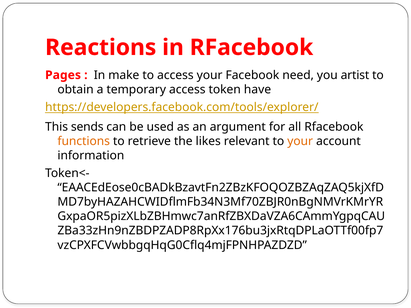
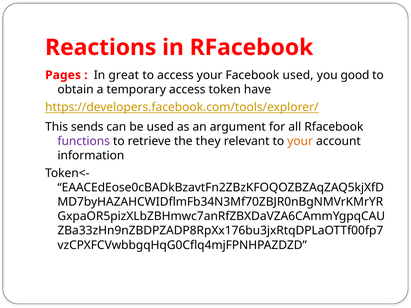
make: make -> great
Facebook need: need -> used
artist: artist -> good
functions colour: orange -> purple
likes: likes -> they
